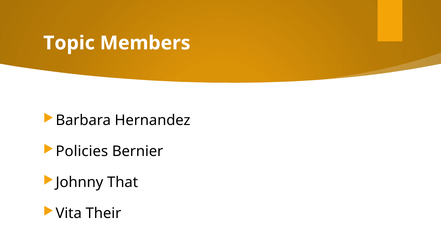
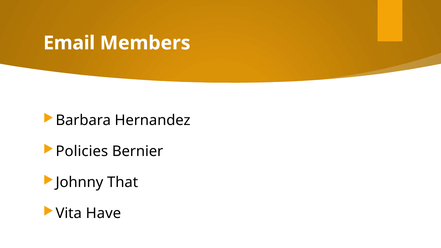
Topic: Topic -> Email
Their: Their -> Have
